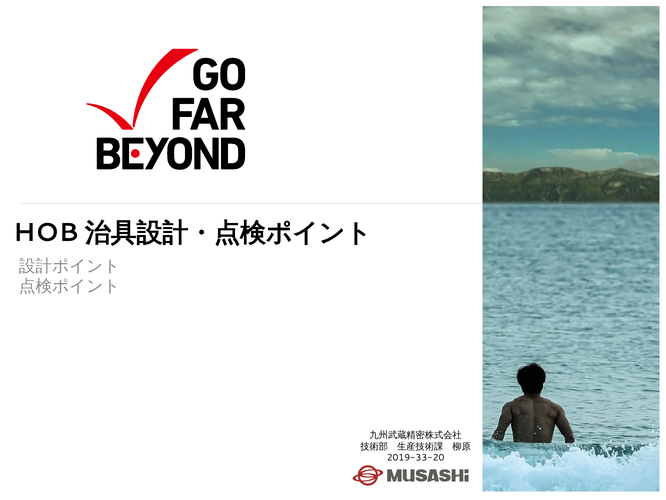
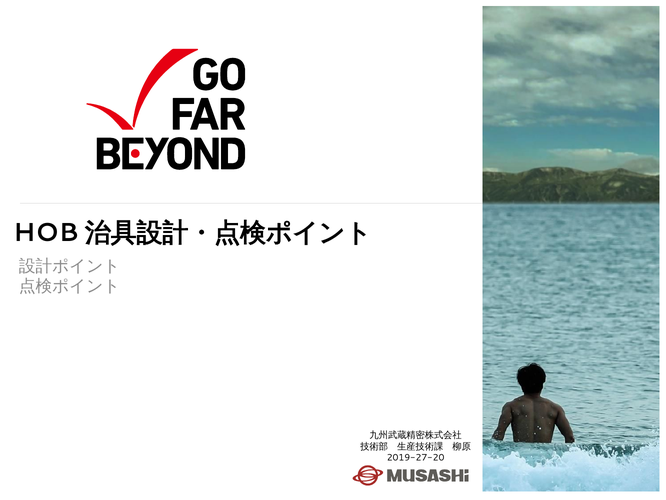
2019-33-20: 2019-33-20 -> 2019-27-20
